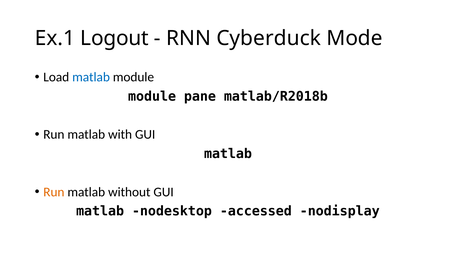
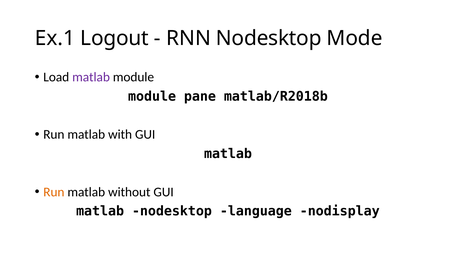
RNN Cyberduck: Cyberduck -> Nodesktop
matlab at (91, 77) colour: blue -> purple
accessed: accessed -> language
